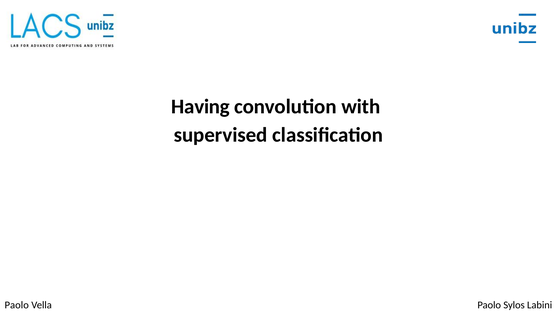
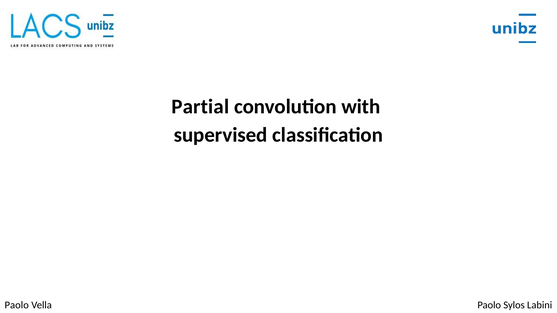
Having: Having -> Partial
